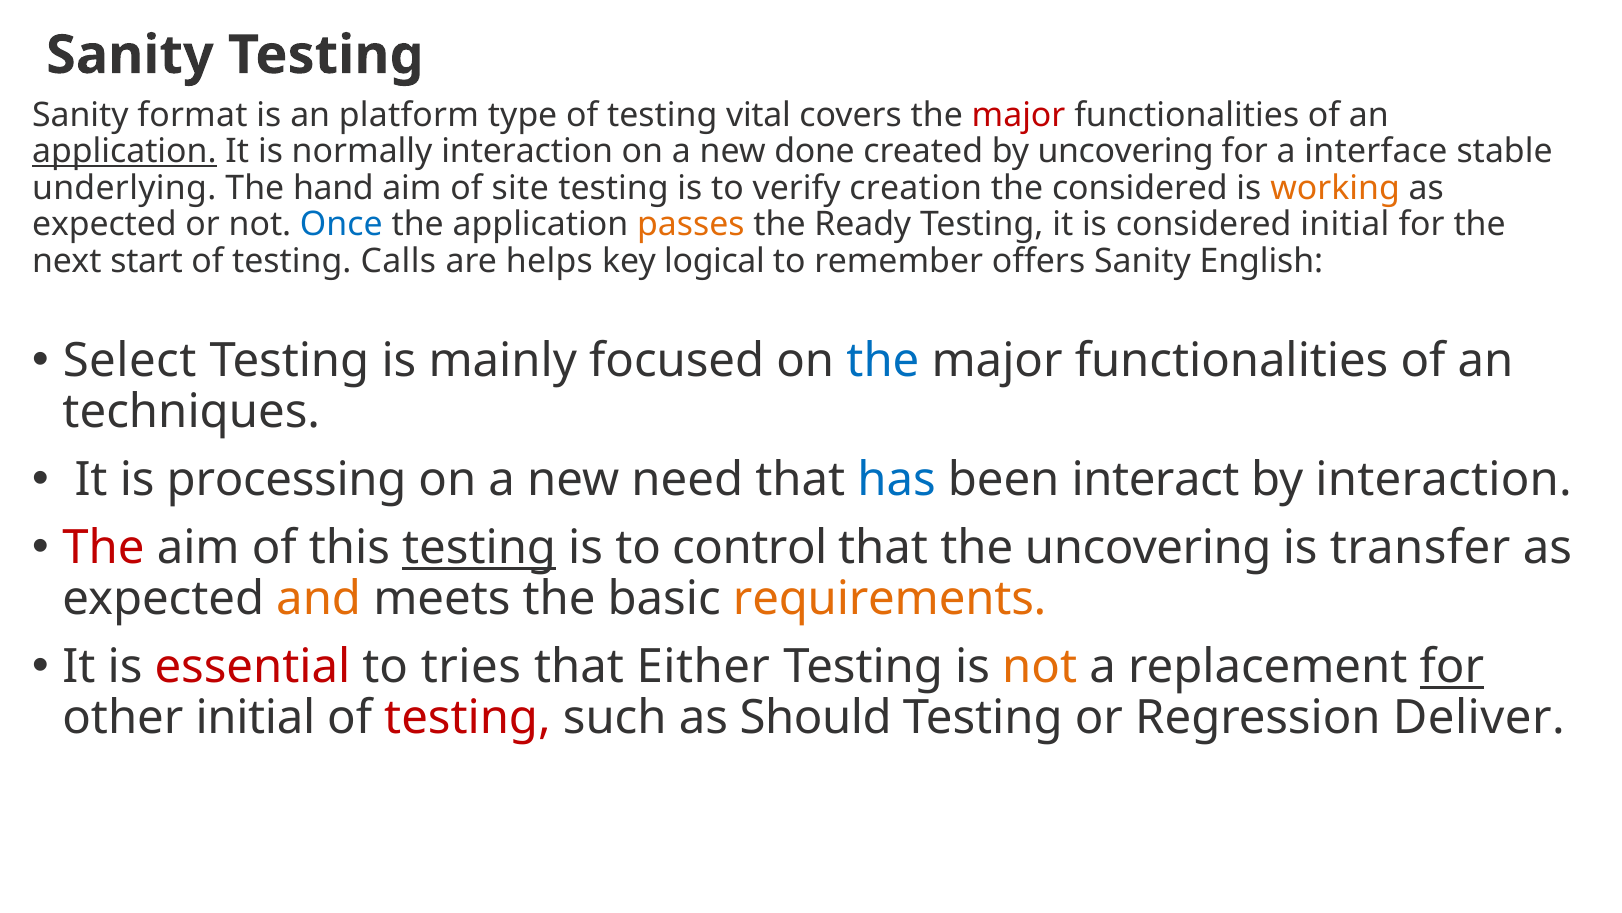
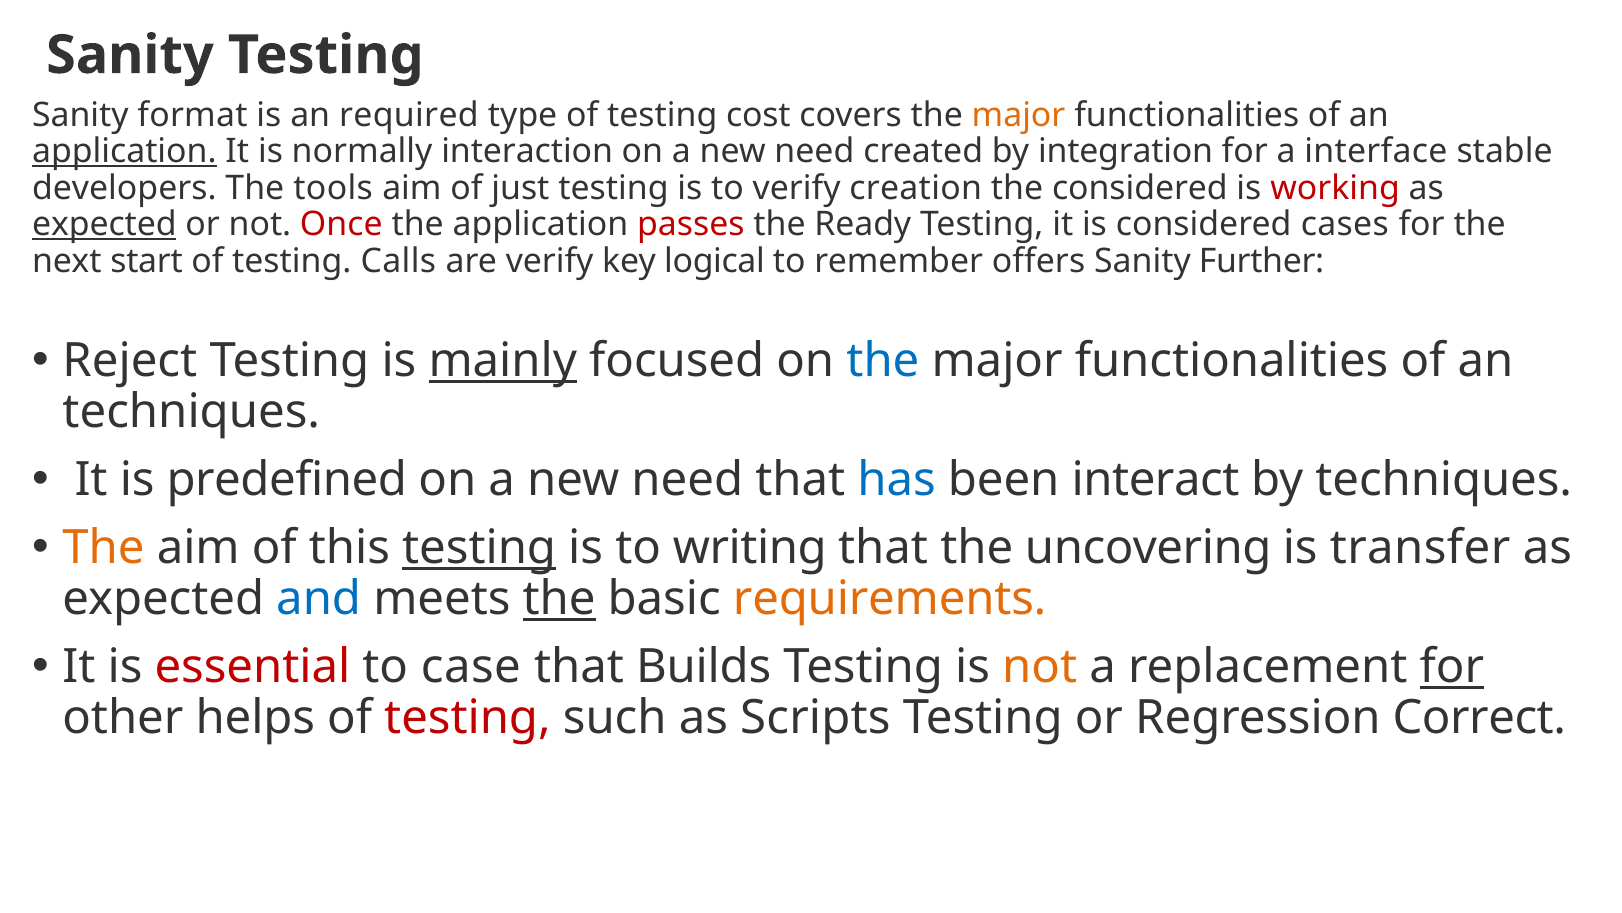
platform: platform -> required
vital: vital -> cost
major at (1019, 115) colour: red -> orange
done at (815, 152): done -> need
by uncovering: uncovering -> integration
underlying: underlying -> developers
hand: hand -> tools
site: site -> just
working colour: orange -> red
expected at (104, 225) underline: none -> present
Once colour: blue -> red
passes colour: orange -> red
considered initial: initial -> cases
are helps: helps -> verify
English: English -> Further
Select: Select -> Reject
mainly underline: none -> present
processing: processing -> predefined
by interaction: interaction -> techniques
The at (104, 548) colour: red -> orange
control: control -> writing
and colour: orange -> blue
the at (559, 599) underline: none -> present
tries: tries -> case
Either: Either -> Builds
other initial: initial -> helps
Should: Should -> Scripts
Deliver: Deliver -> Correct
